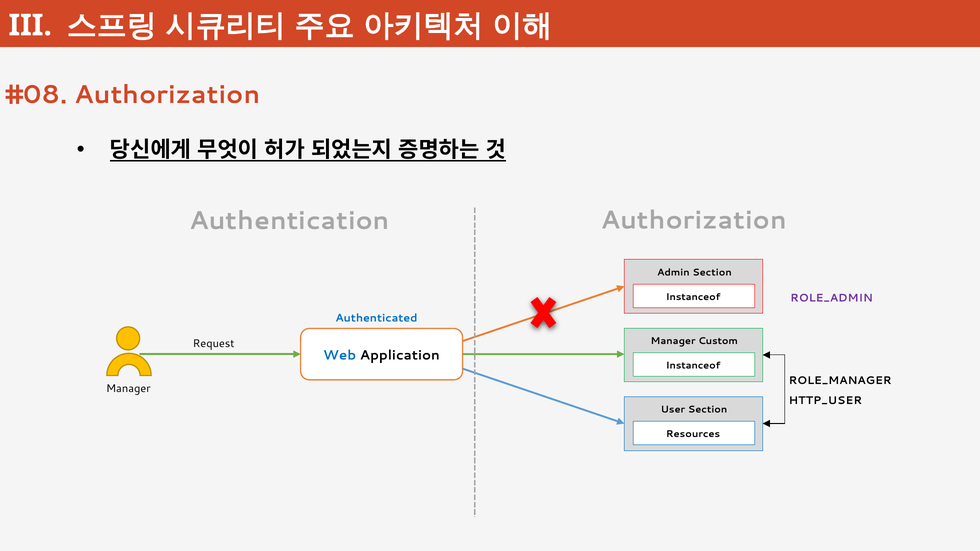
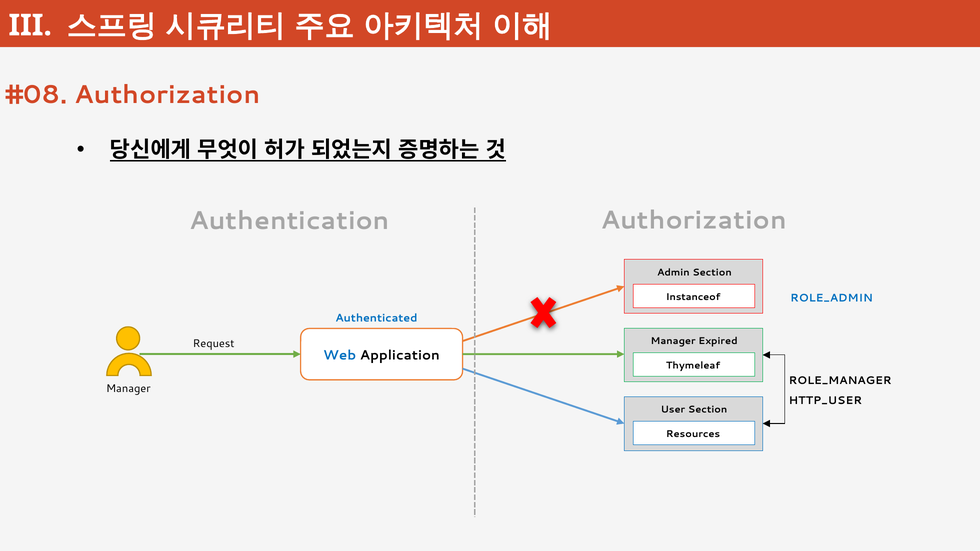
ROLE_ADMIN colour: purple -> blue
Custom: Custom -> Expired
Instanceof at (693, 366): Instanceof -> Thymeleaf
